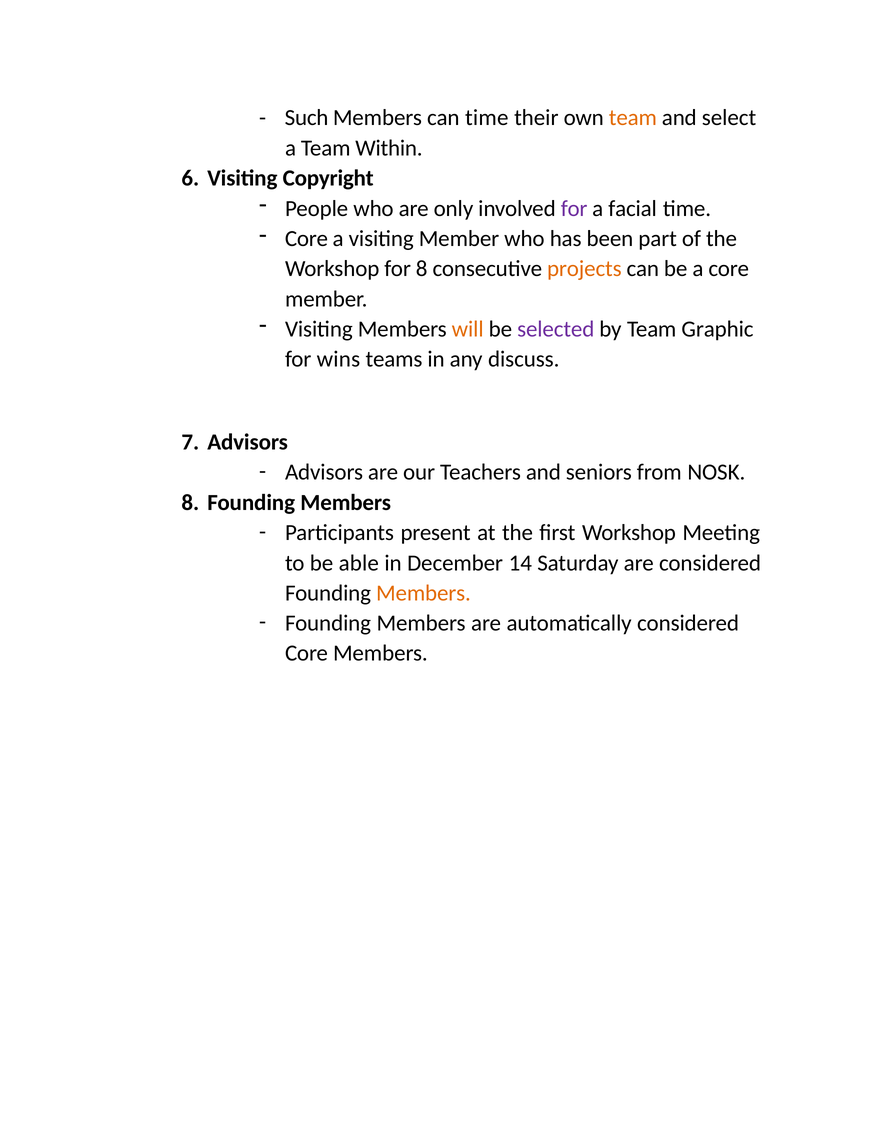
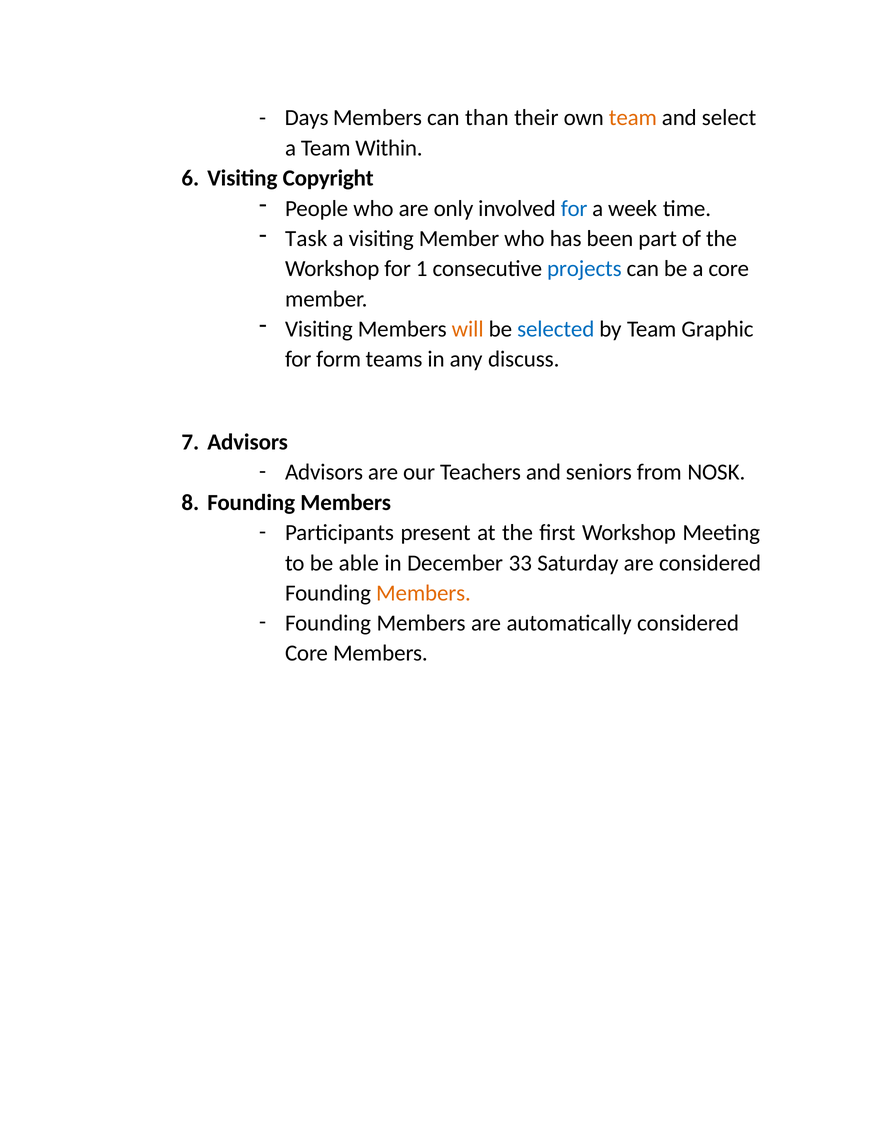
Such: Such -> Days
can time: time -> than
for at (574, 209) colour: purple -> blue
facial: facial -> week
Core at (306, 239): Core -> Task
for 8: 8 -> 1
projects colour: orange -> blue
selected colour: purple -> blue
wins: wins -> form
14: 14 -> 33
